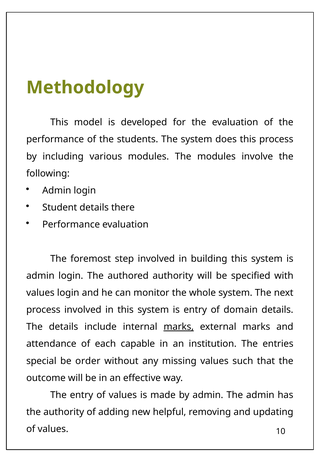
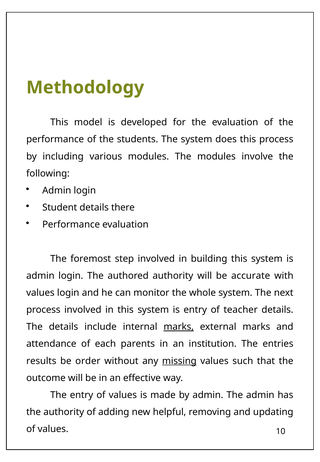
specified: specified -> accurate
domain: domain -> teacher
capable: capable -> parents
special: special -> results
missing underline: none -> present
